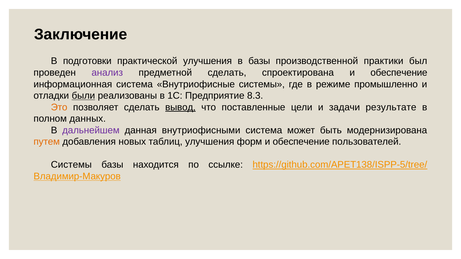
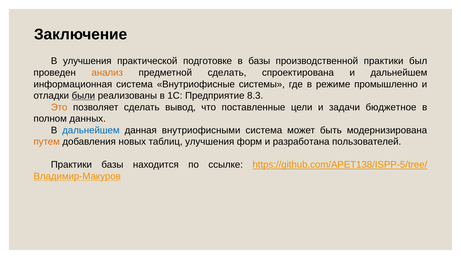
В подготовки: подготовки -> улучшения
практической улучшения: улучшения -> подготовке
анализ colour: purple -> orange
спроектирована и обеспечение: обеспечение -> дальнейшем
вывод underline: present -> none
результате: результате -> бюджетное
дальнейшем at (91, 130) colour: purple -> blue
форм и обеспечение: обеспечение -> разработана
Системы at (71, 165): Системы -> Практики
